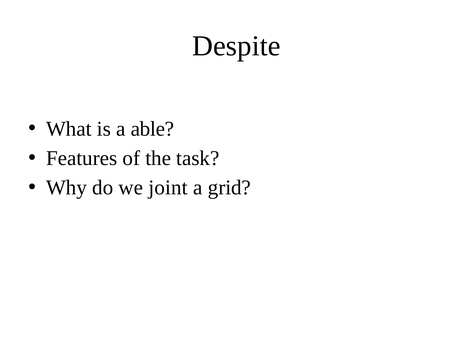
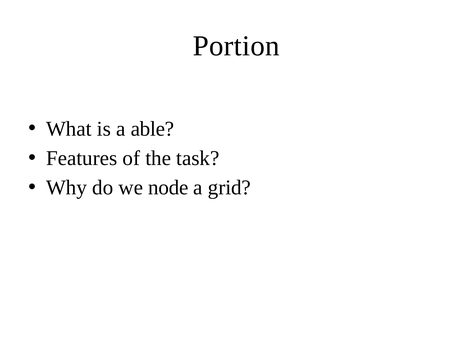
Despite: Despite -> Portion
joint: joint -> node
